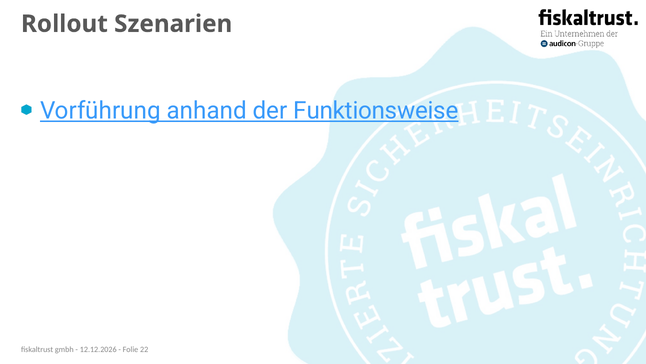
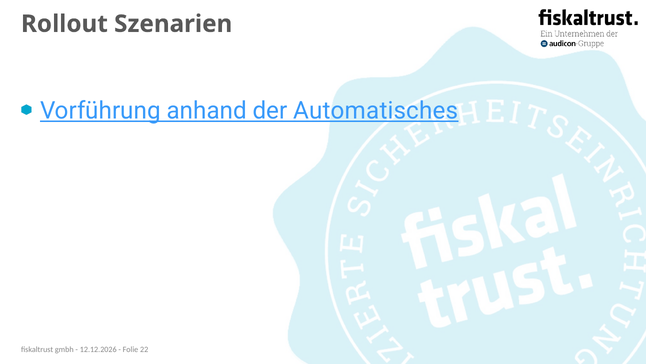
Funktionsweise: Funktionsweise -> Automatisches
